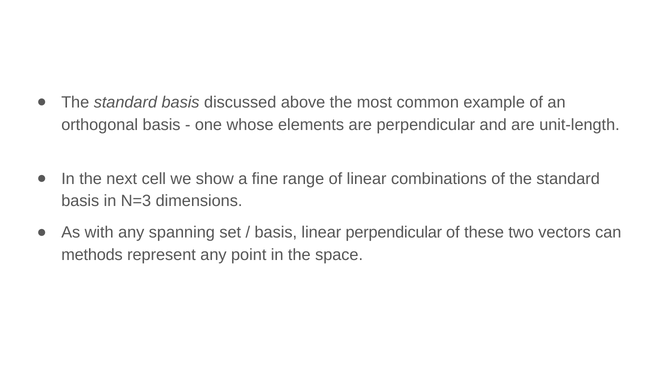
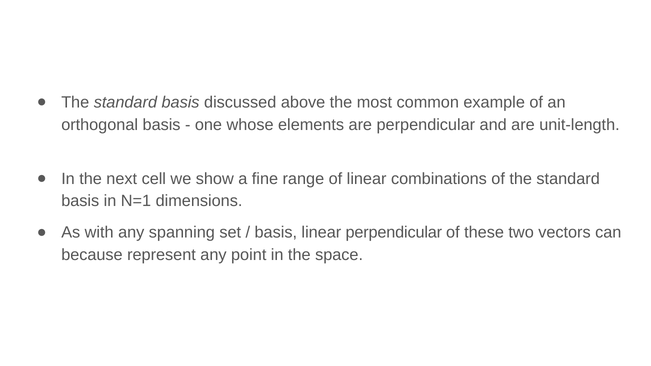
N=3: N=3 -> N=1
methods: methods -> because
